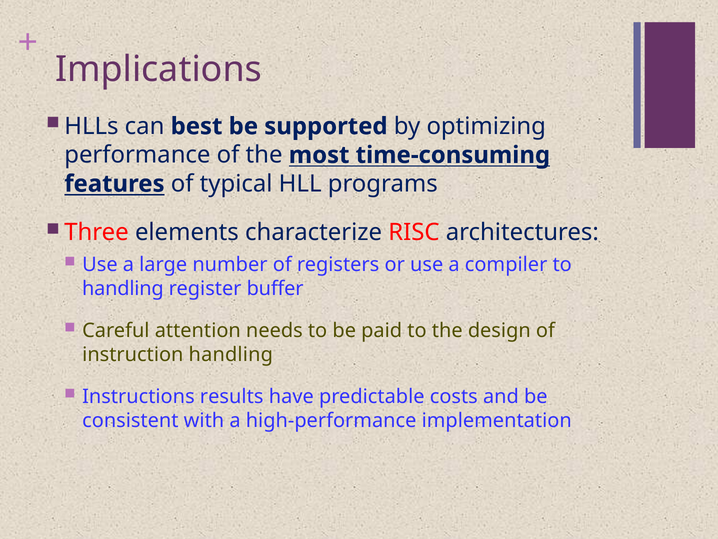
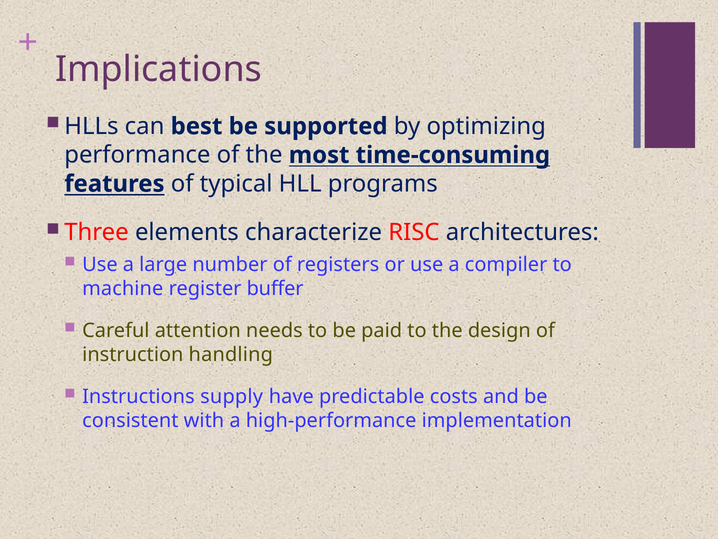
handling at (123, 288): handling -> machine
results: results -> supply
